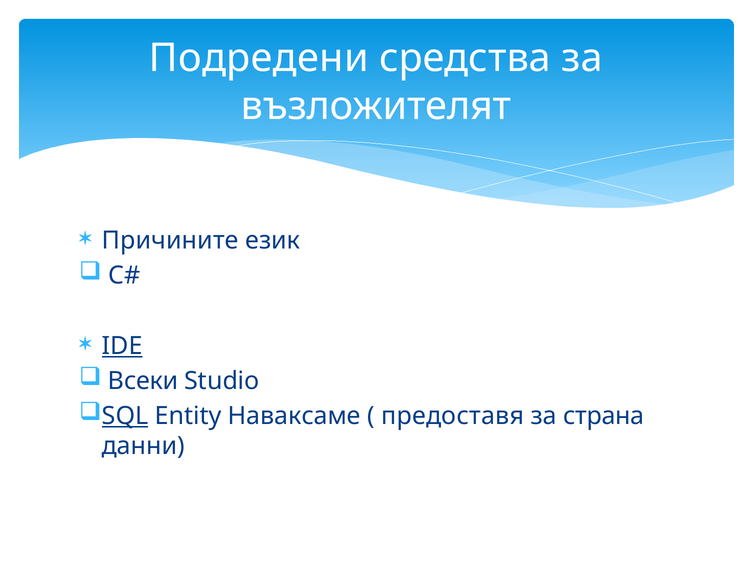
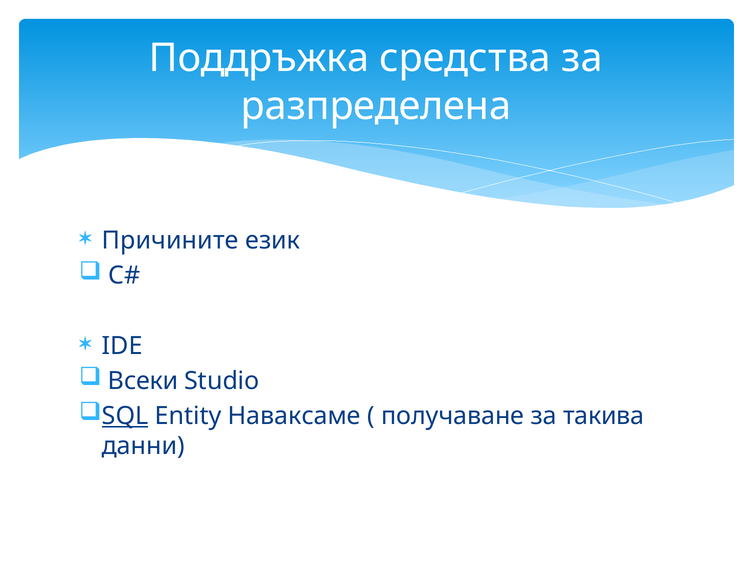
Подредени: Подредени -> Поддръжка
възложителят: възложителят -> разпределена
IDE underline: present -> none
предоставя: предоставя -> получаване
страна: страна -> такива
